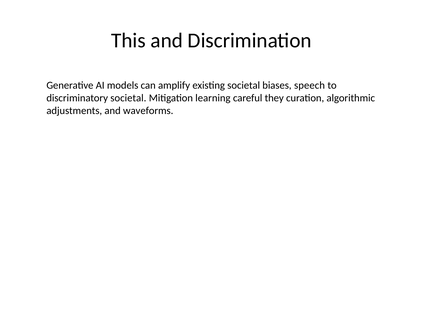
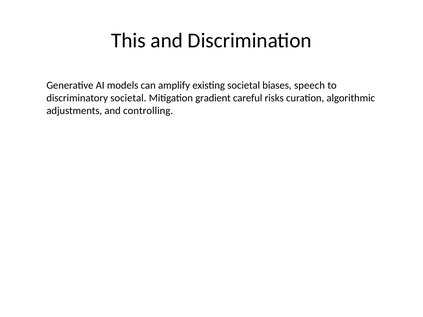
learning: learning -> gradient
they: they -> risks
waveforms: waveforms -> controlling
